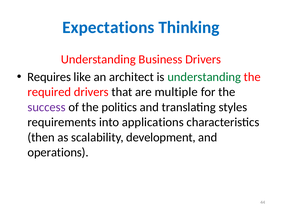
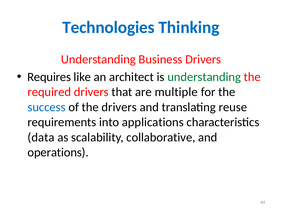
Expectations: Expectations -> Technologies
success colour: purple -> blue
the politics: politics -> drivers
styles: styles -> reuse
then: then -> data
development: development -> collaborative
